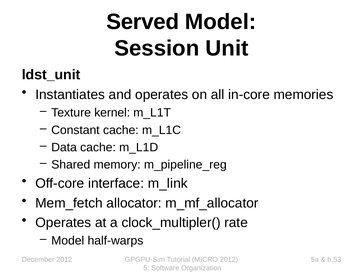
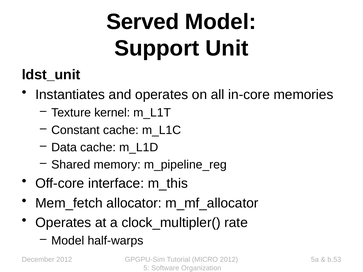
Session: Session -> Support
m_link: m_link -> m_this
